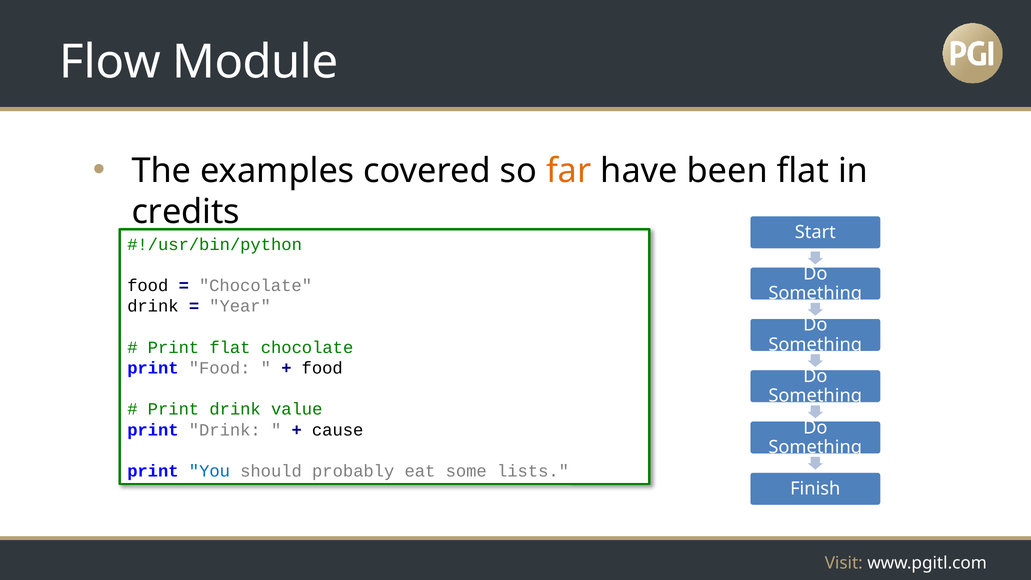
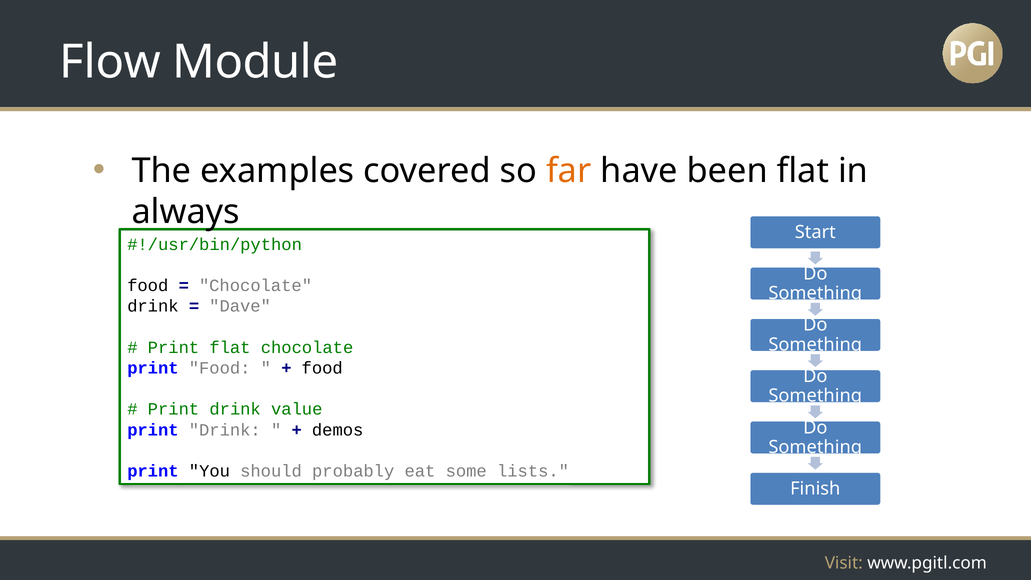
credits: credits -> always
Year: Year -> Dave
cause: cause -> demos
You colour: blue -> black
